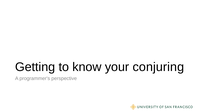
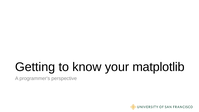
conjuring: conjuring -> matplotlib
